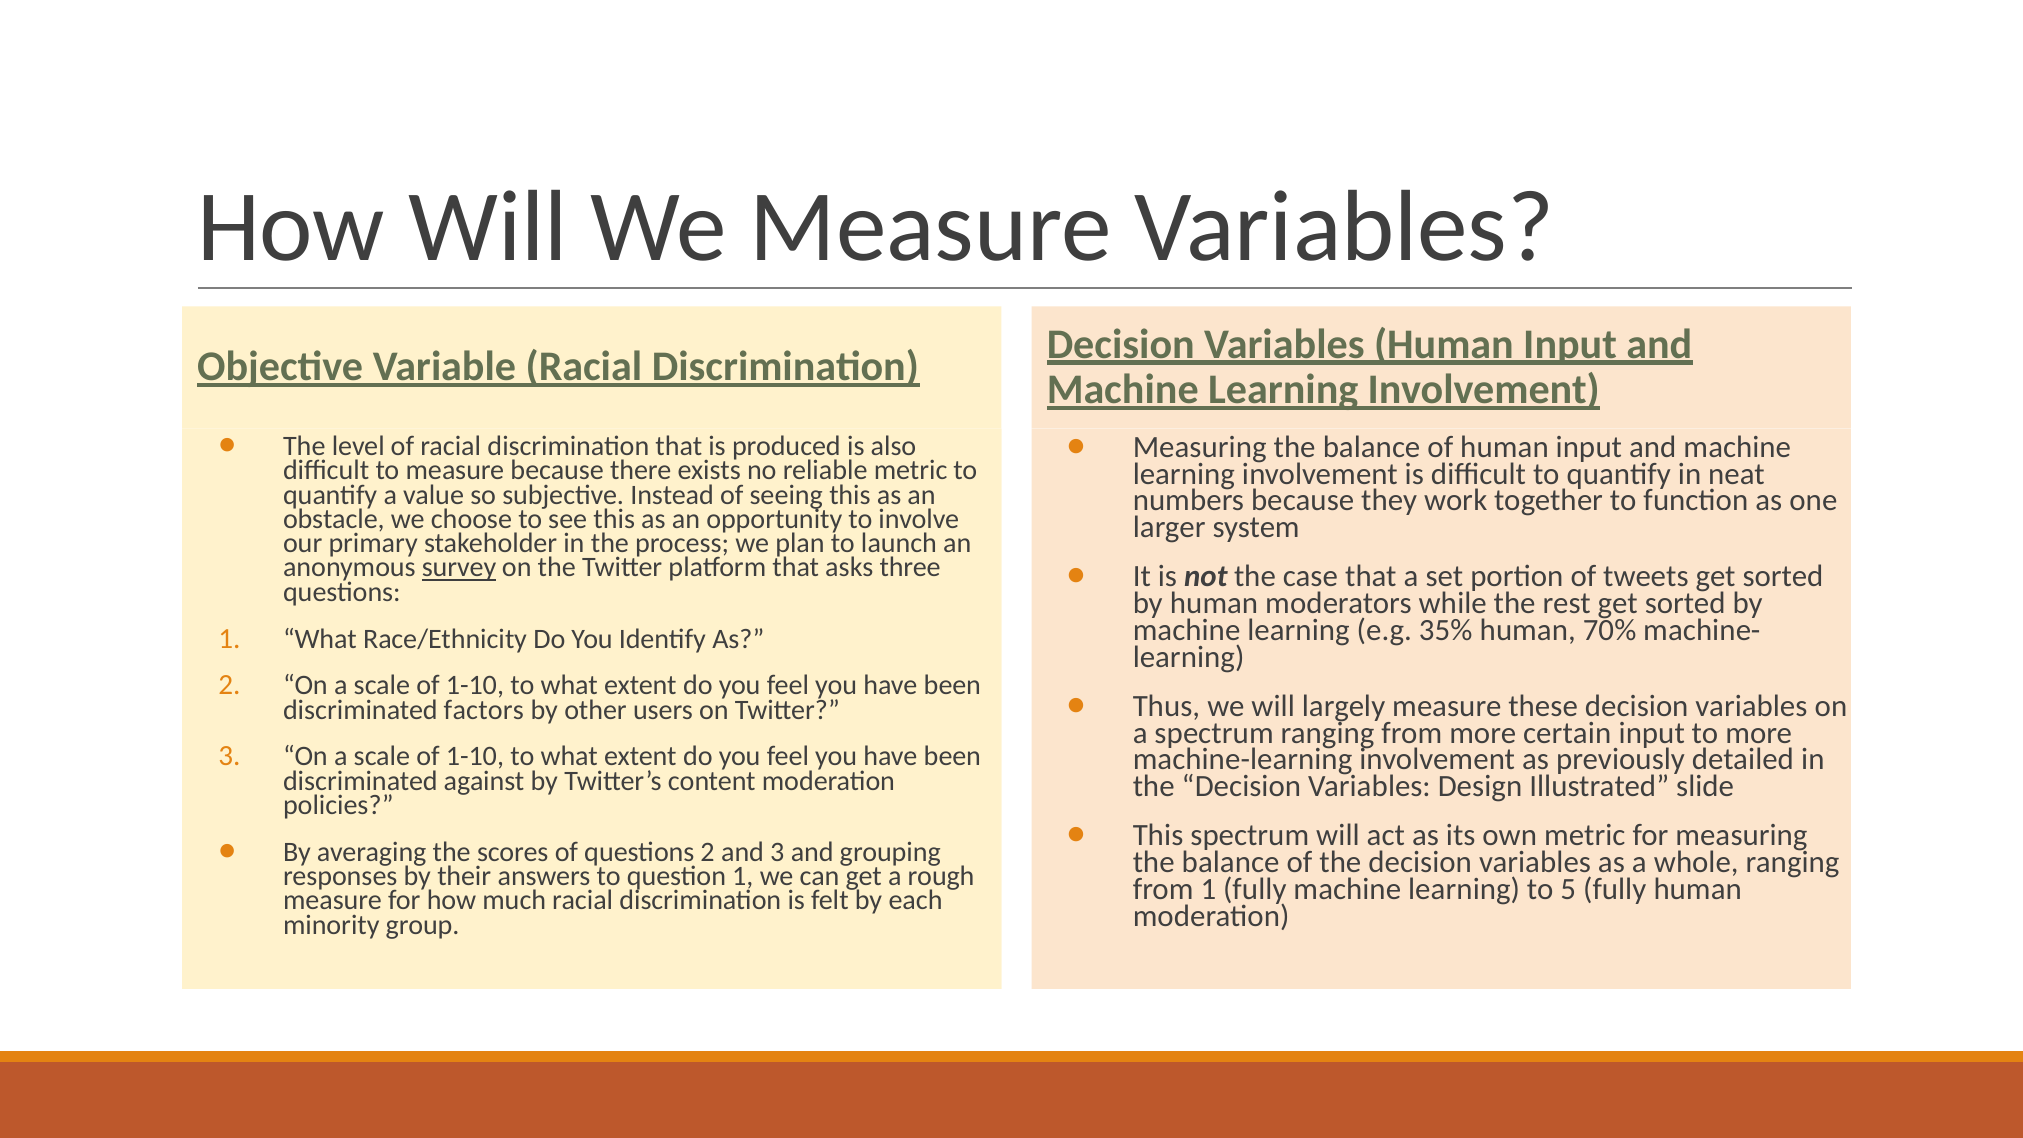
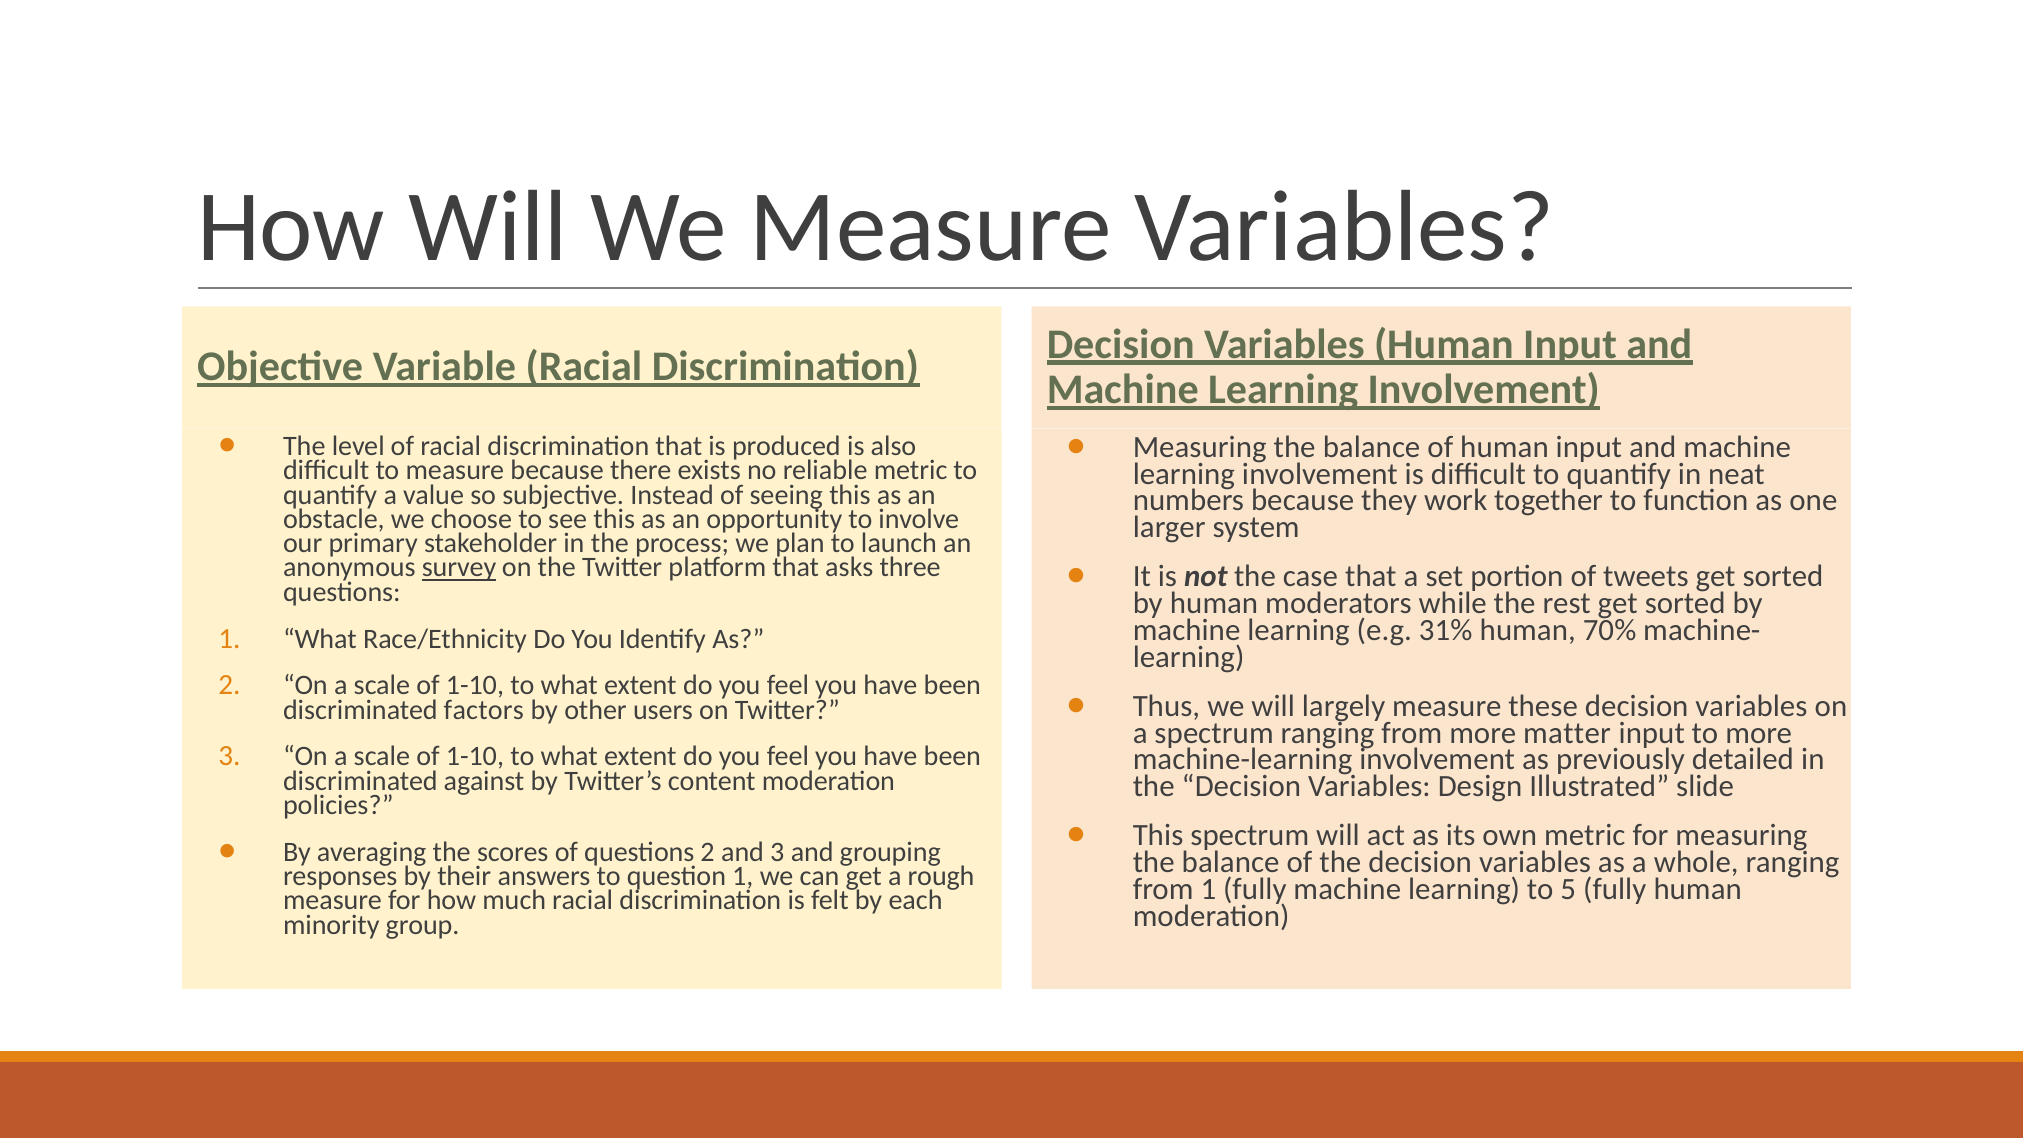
35%: 35% -> 31%
certain: certain -> matter
